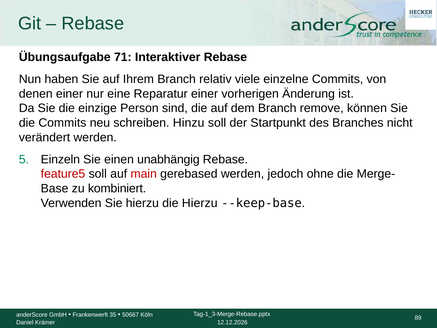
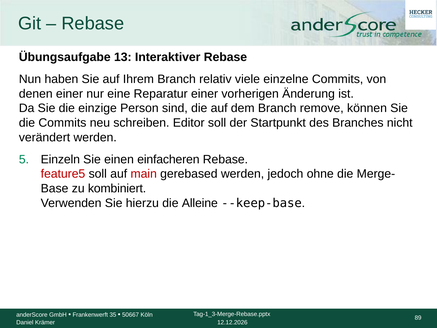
71: 71 -> 13
Hinzu: Hinzu -> Editor
unabhängig: unabhängig -> einfacheren
die Hierzu: Hierzu -> Alleine
